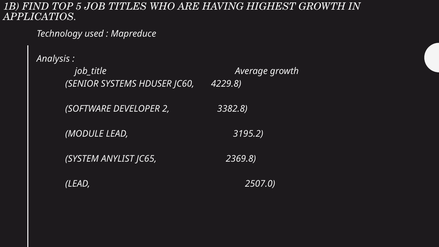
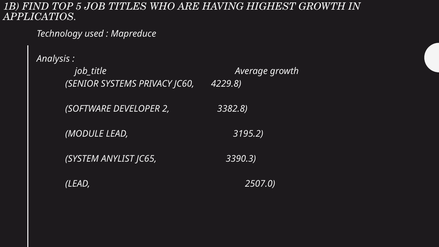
HDUSER: HDUSER -> PRIVACY
2369.8: 2369.8 -> 3390.3
